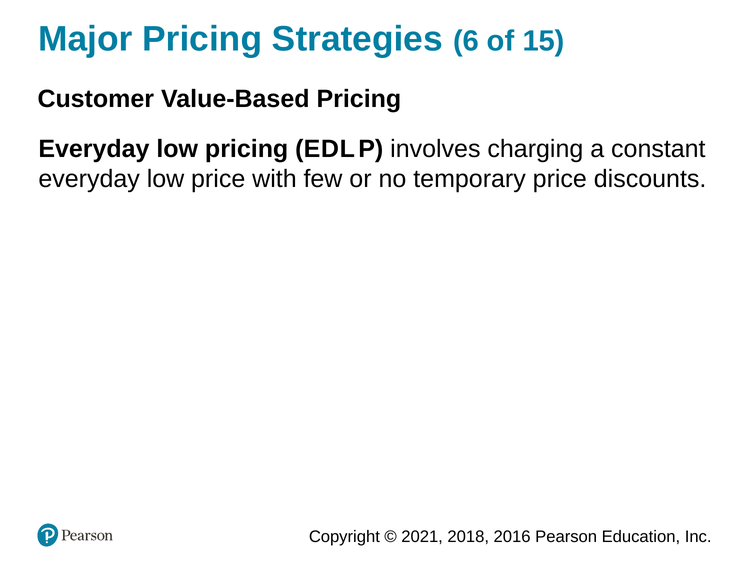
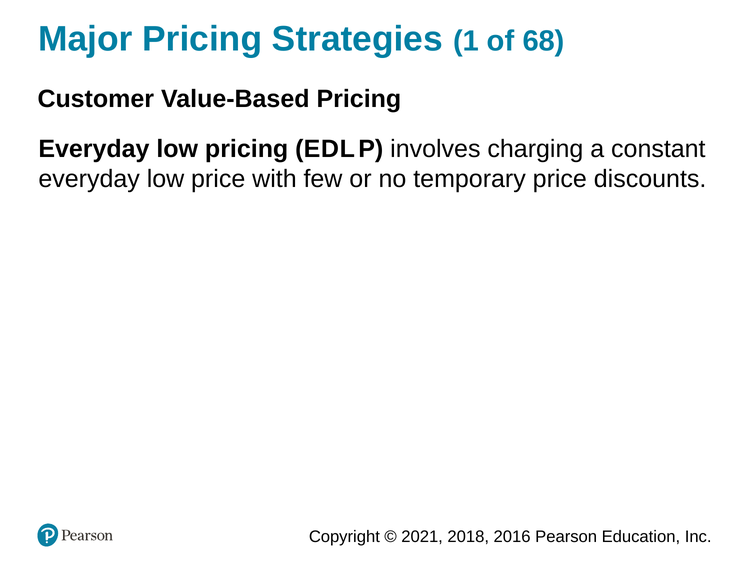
6: 6 -> 1
15: 15 -> 68
